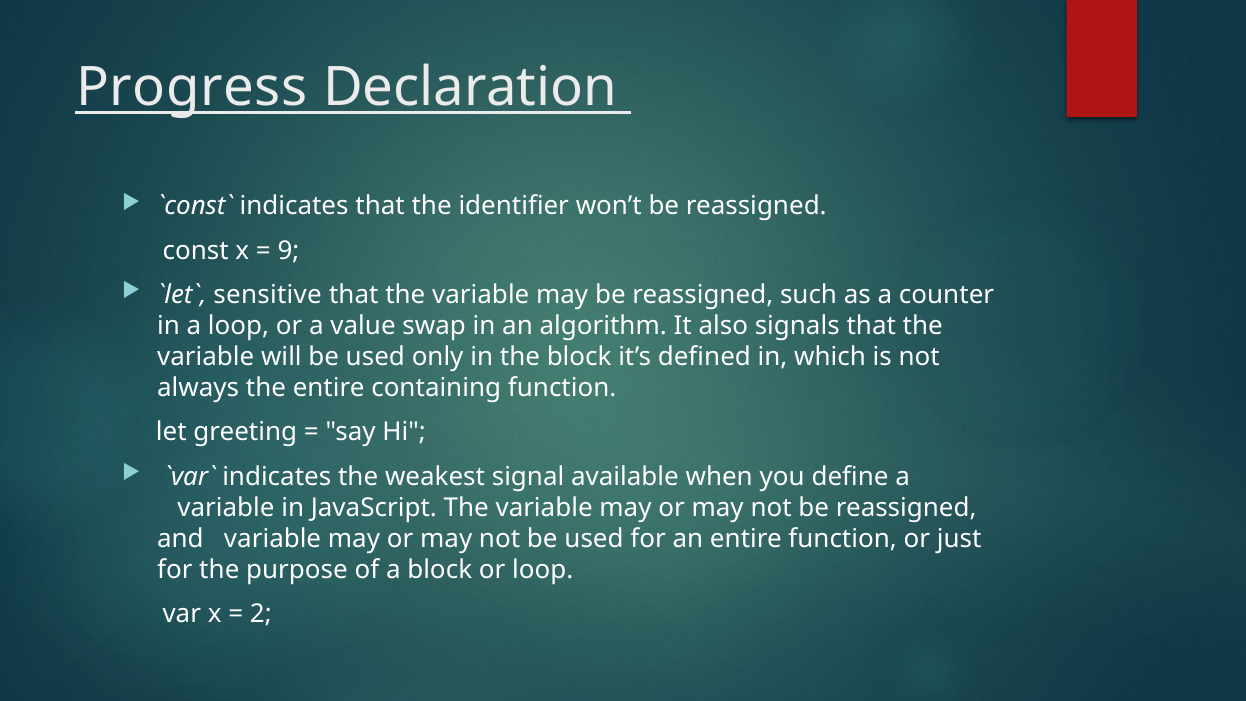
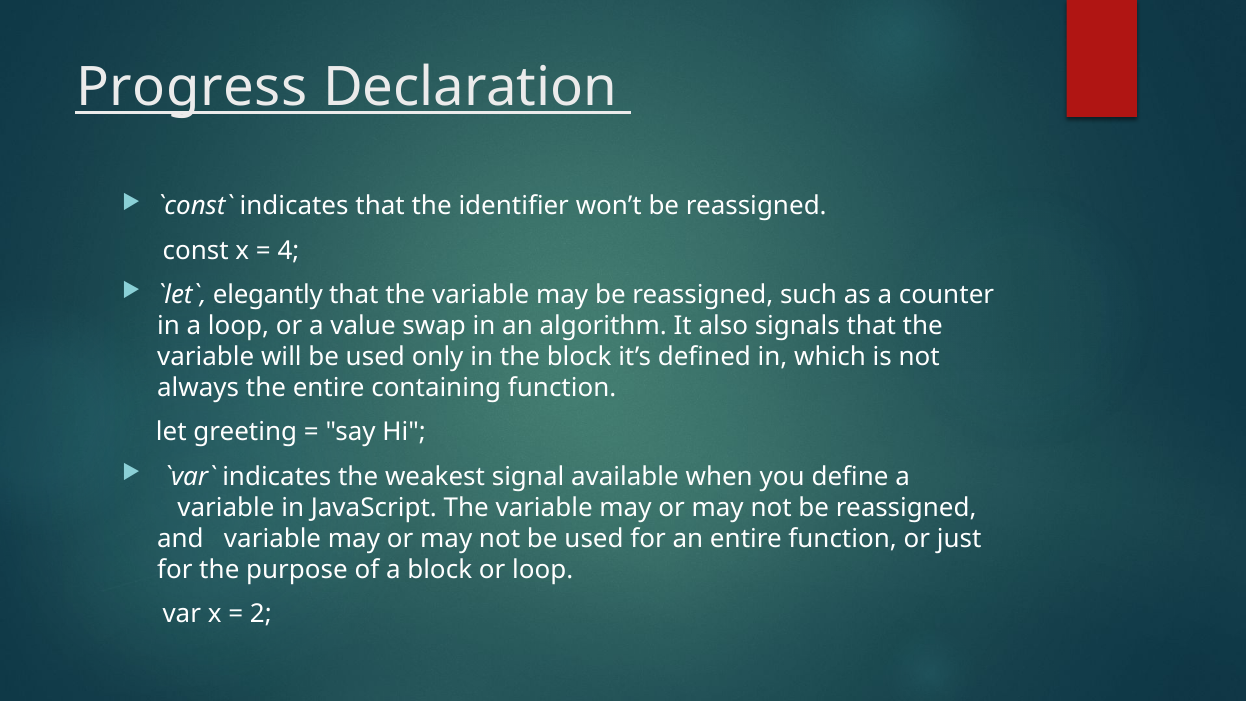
9: 9 -> 4
sensitive: sensitive -> elegantly
